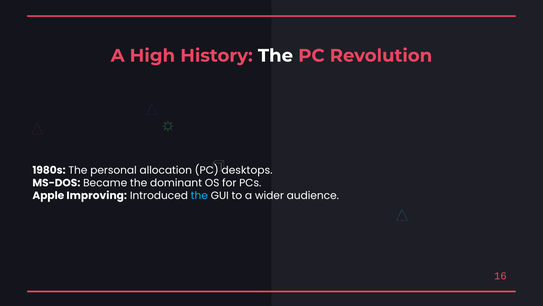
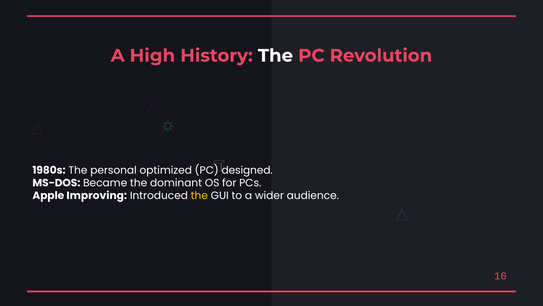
allocation: allocation -> optimized
desktops: desktops -> designed
the at (199, 195) colour: light blue -> yellow
